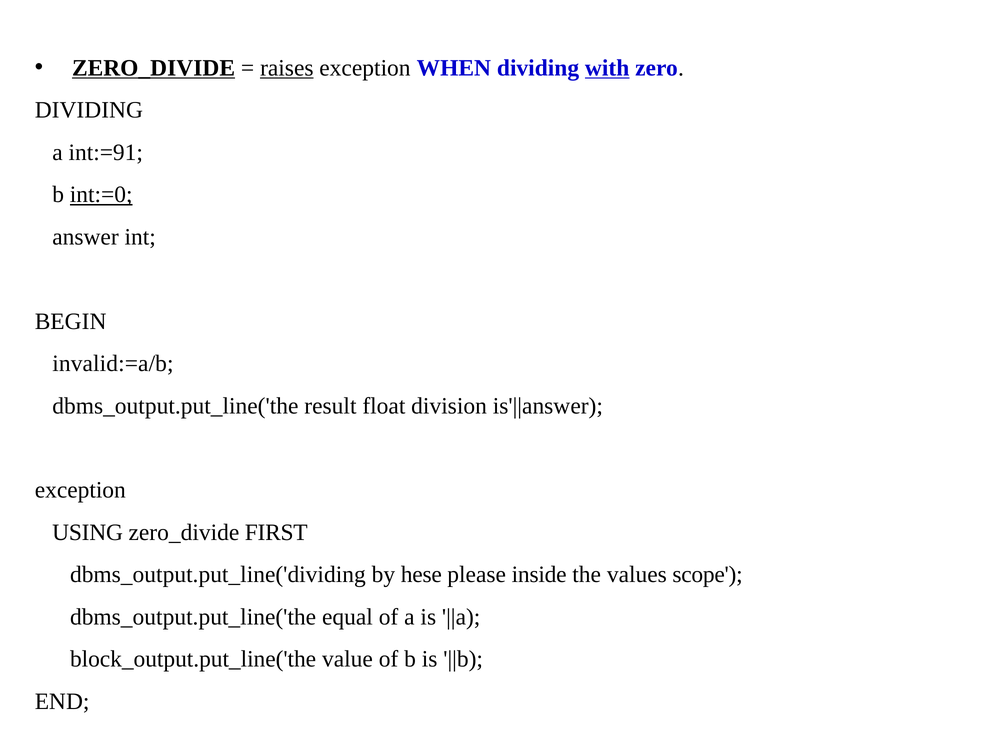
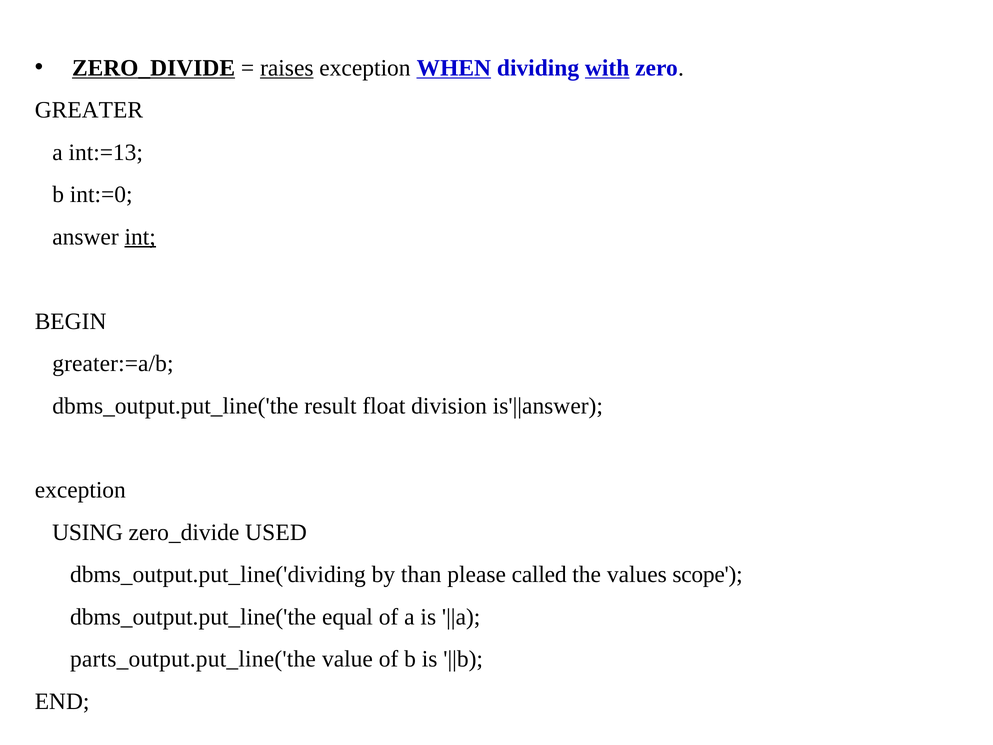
WHEN underline: none -> present
DIVIDING at (89, 110): DIVIDING -> GREATER
int:=91: int:=91 -> int:=13
int:=0 underline: present -> none
int underline: none -> present
invalid:=a/b: invalid:=a/b -> greater:=a/b
FIRST: FIRST -> USED
hese: hese -> than
inside: inside -> called
block_output.put_line('the: block_output.put_line('the -> parts_output.put_line('the
